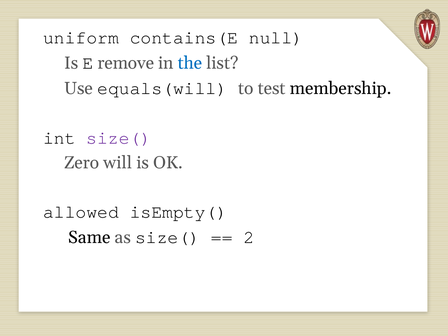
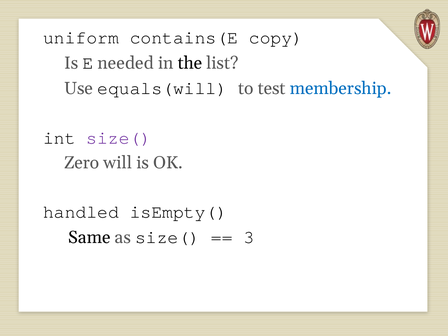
null: null -> copy
remove: remove -> needed
the colour: blue -> black
membership colour: black -> blue
allowed: allowed -> handled
2: 2 -> 3
